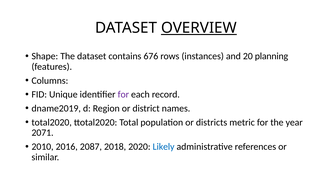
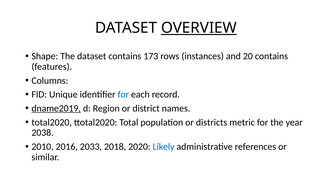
676: 676 -> 173
20 planning: planning -> contains
for at (123, 94) colour: purple -> blue
dname2019 underline: none -> present
2071: 2071 -> 2038
2087: 2087 -> 2033
